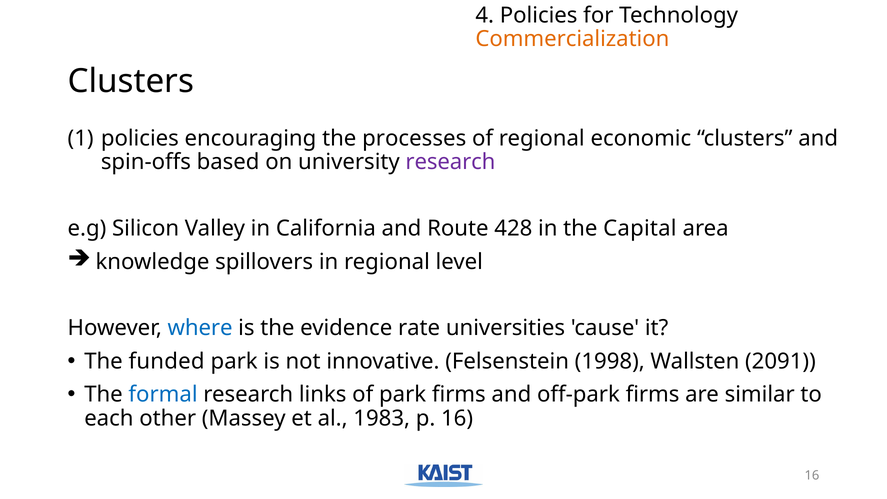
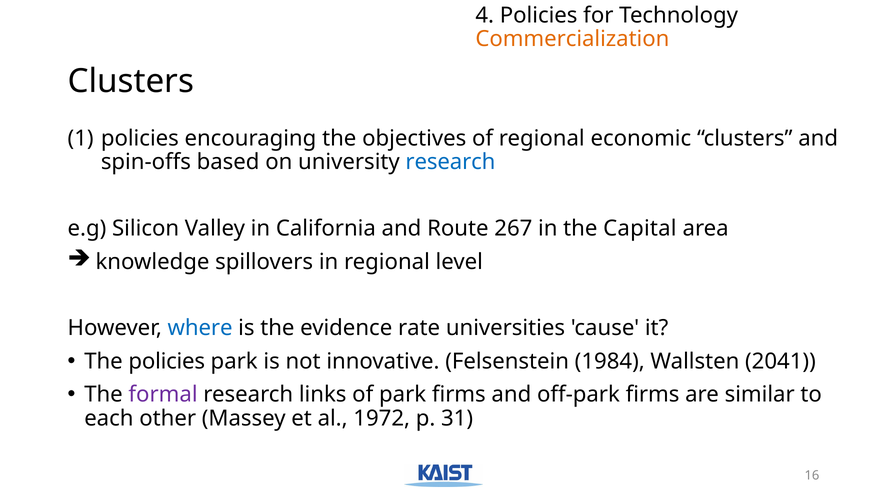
processes: processes -> objectives
research at (450, 162) colour: purple -> blue
428: 428 -> 267
The funded: funded -> policies
1998: 1998 -> 1984
2091: 2091 -> 2041
formal colour: blue -> purple
1983: 1983 -> 1972
p 16: 16 -> 31
